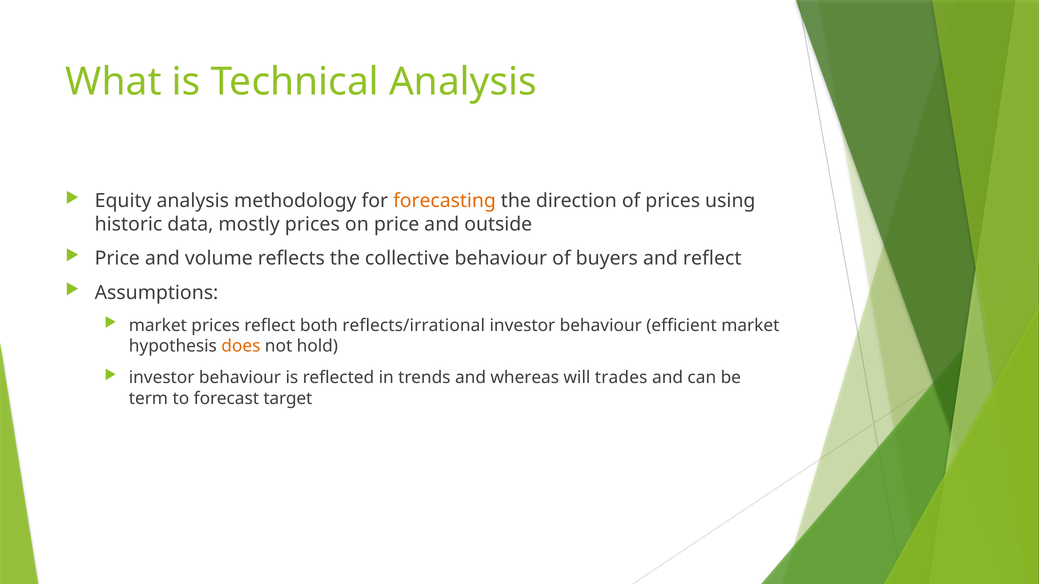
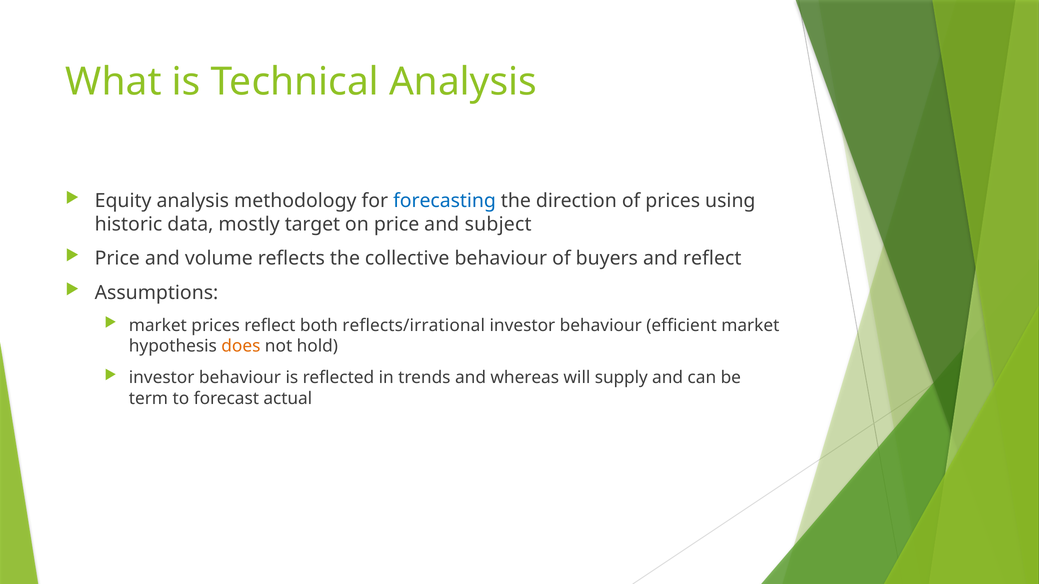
forecasting colour: orange -> blue
mostly prices: prices -> target
outside: outside -> subject
trades: trades -> supply
target: target -> actual
